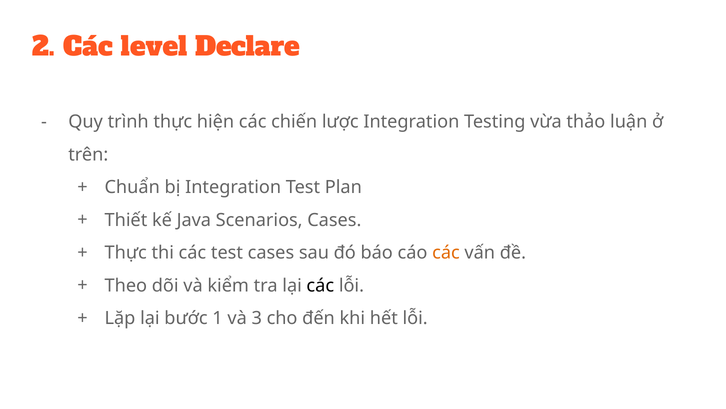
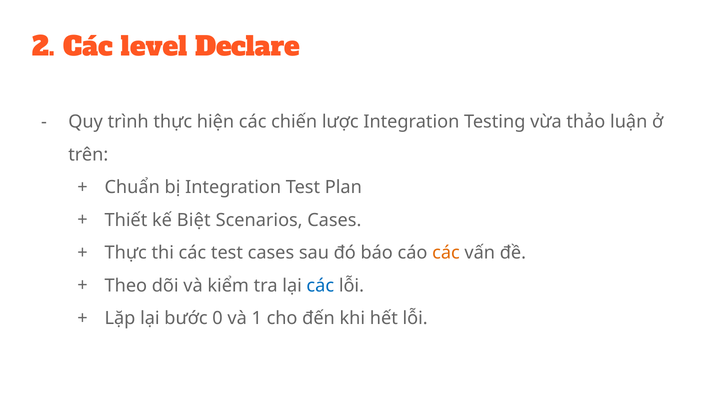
Java: Java -> Biệt
các at (320, 285) colour: black -> blue
1: 1 -> 0
3: 3 -> 1
